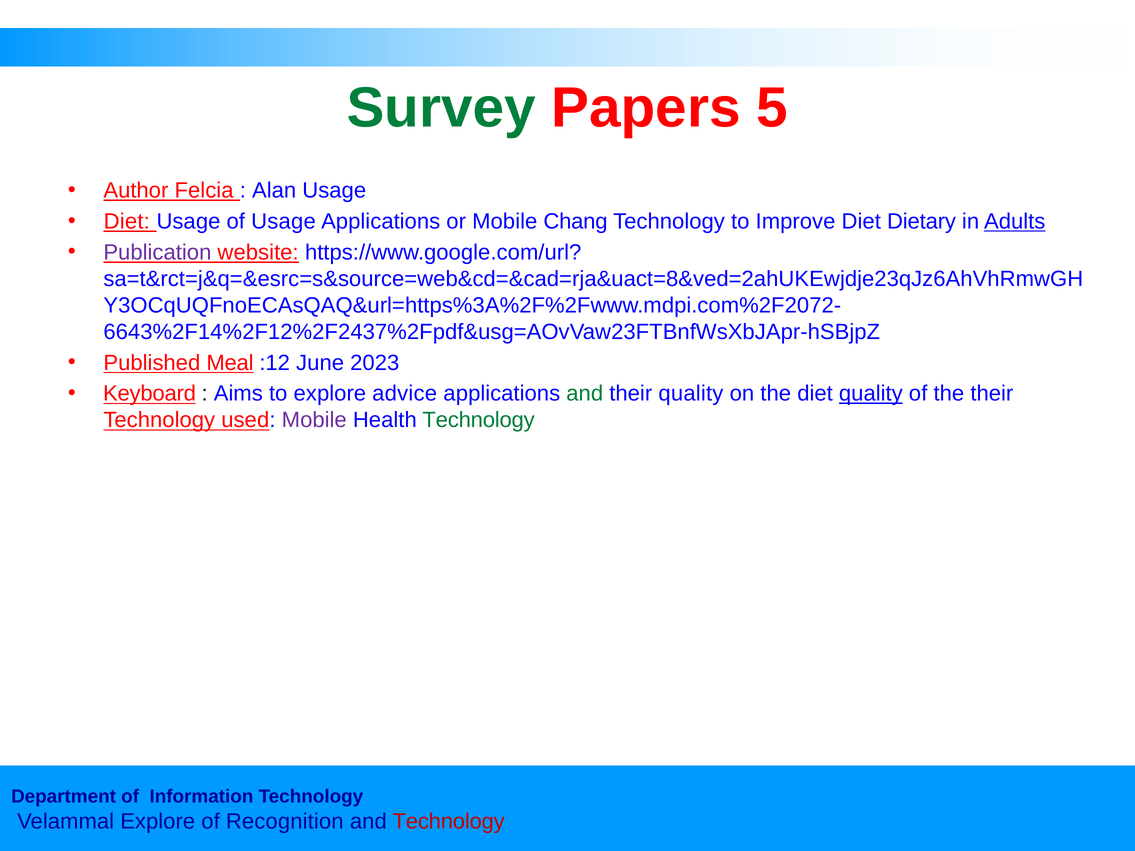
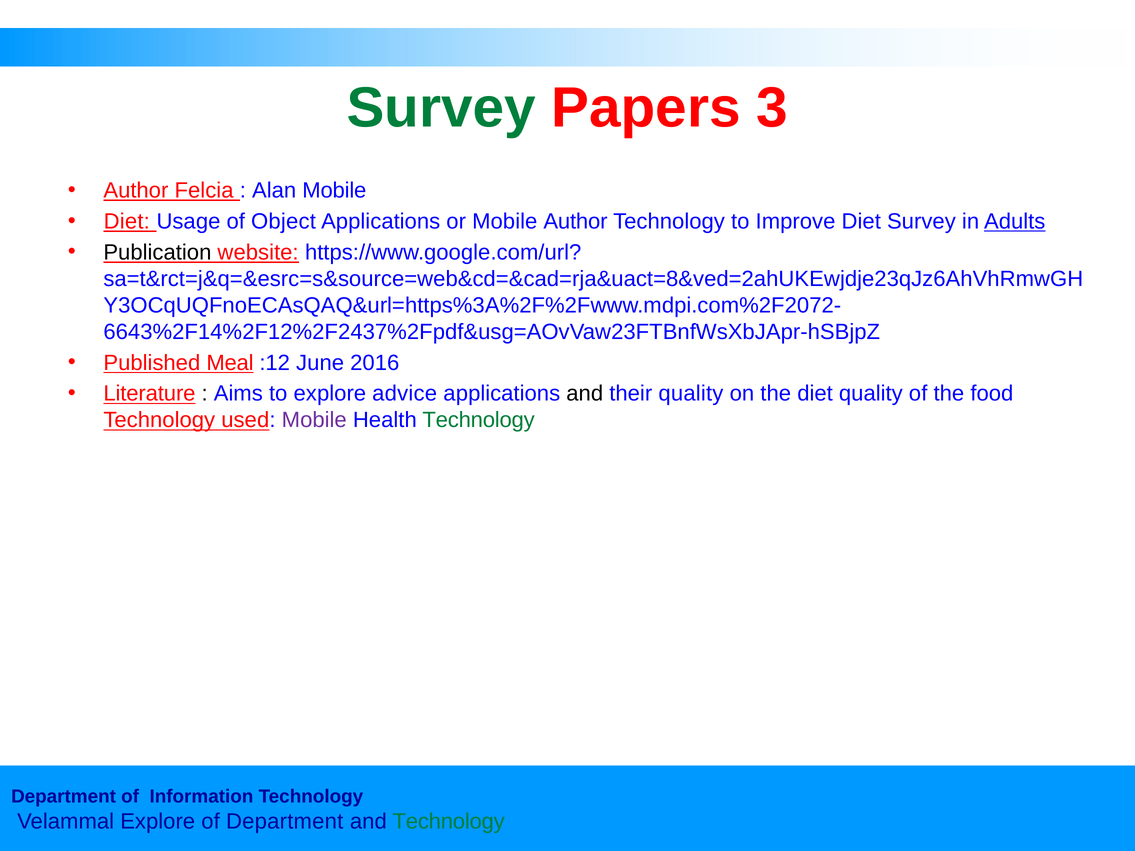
5: 5 -> 3
Alan Usage: Usage -> Mobile
of Usage: Usage -> Object
Mobile Chang: Chang -> Author
Diet Dietary: Dietary -> Survey
Publication colour: purple -> black
2023: 2023 -> 2016
Keyboard: Keyboard -> Literature
and at (585, 394) colour: green -> black
quality at (871, 394) underline: present -> none
the their: their -> food
of Recognition: Recognition -> Department
Technology at (449, 822) colour: red -> green
